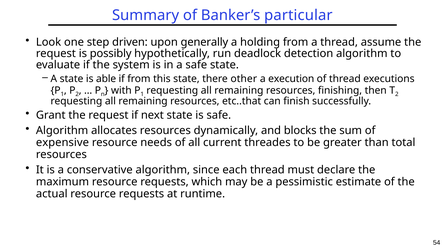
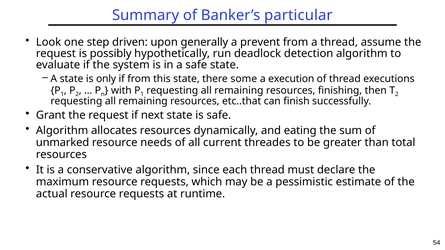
holding: holding -> prevent
able: able -> only
other: other -> some
blocks: blocks -> eating
expensive: expensive -> unmarked
